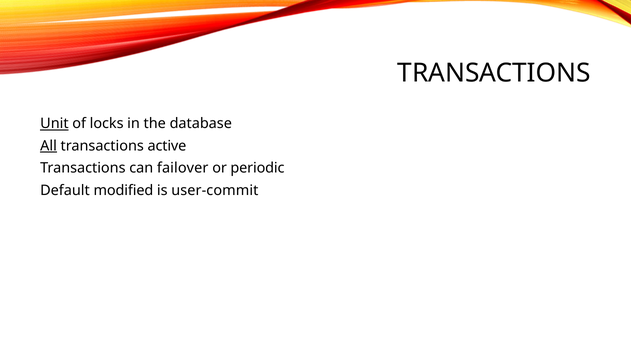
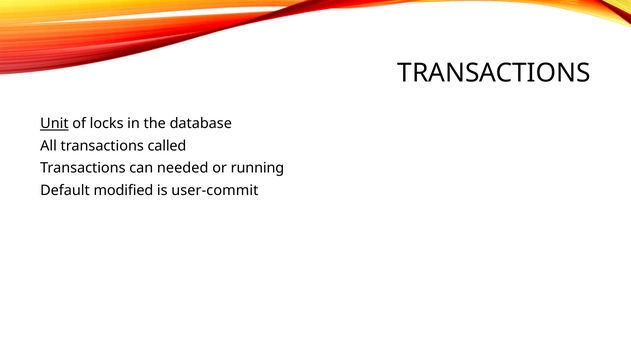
All underline: present -> none
active: active -> called
failover: failover -> needed
periodic: periodic -> running
